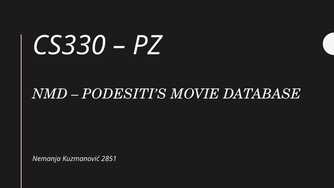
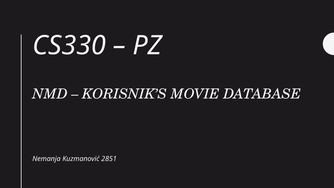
PODESITI’S: PODESITI’S -> KORISNIK’S
